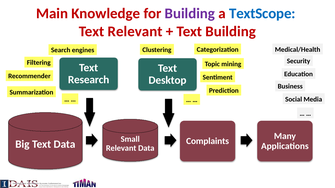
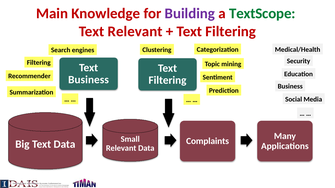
TextScope colour: blue -> green
Building at (231, 31): Building -> Filtering
Research at (89, 80): Research -> Business
Desktop at (168, 80): Desktop -> Filtering
